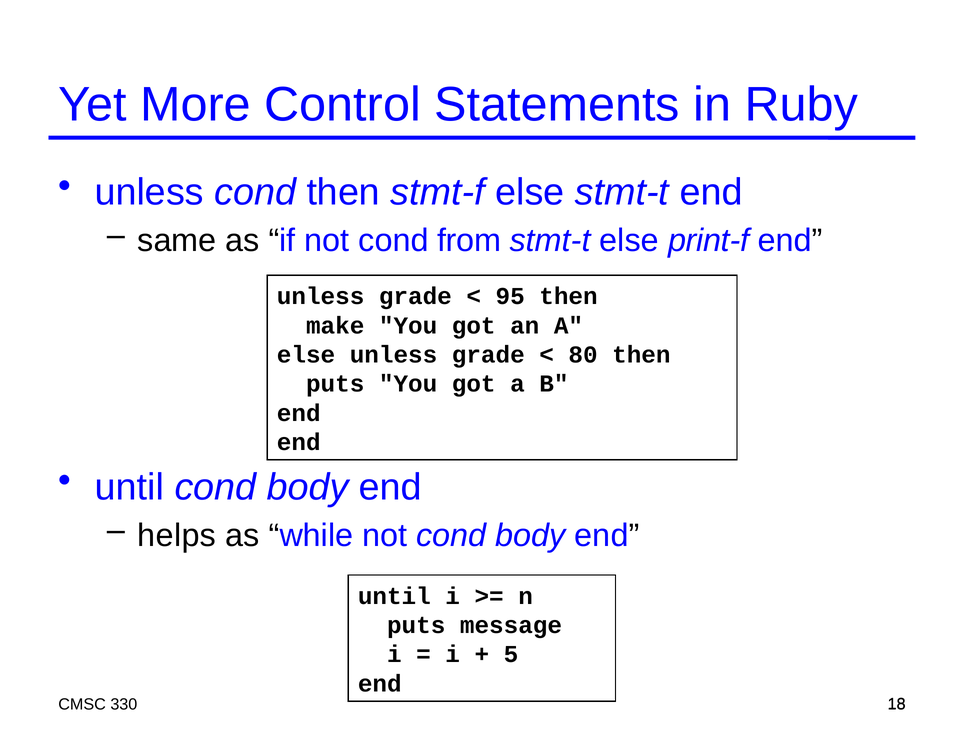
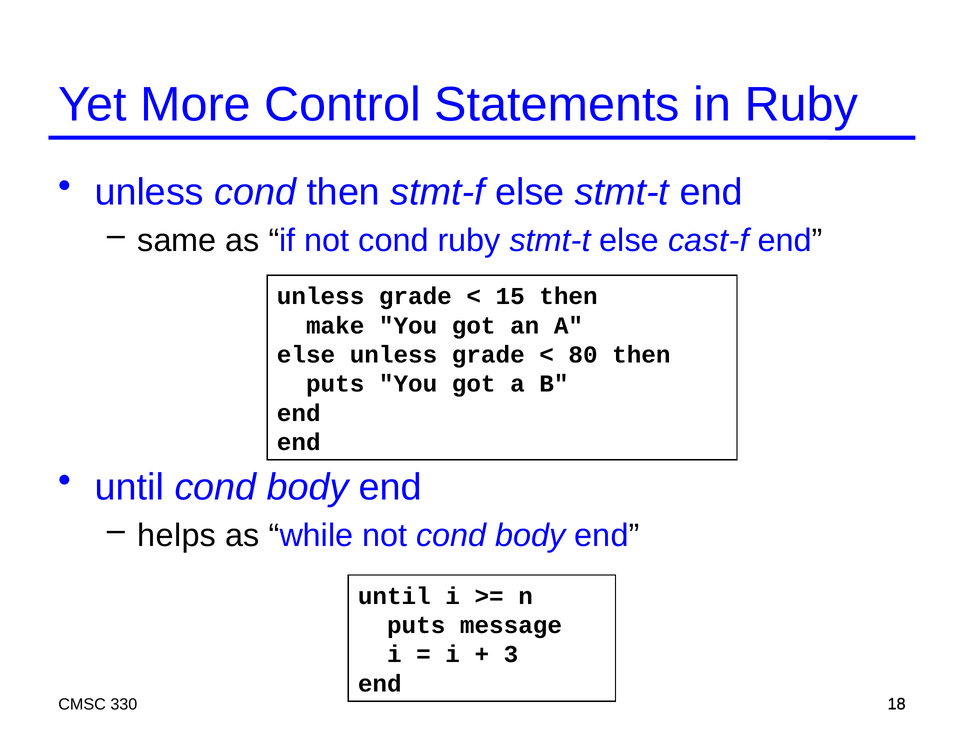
cond from: from -> ruby
print-f: print-f -> cast-f
95: 95 -> 15
5: 5 -> 3
